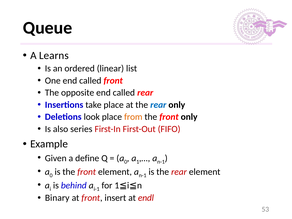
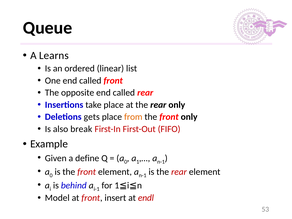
rear at (158, 105) colour: blue -> black
look: look -> gets
series: series -> break
Binary: Binary -> Model
